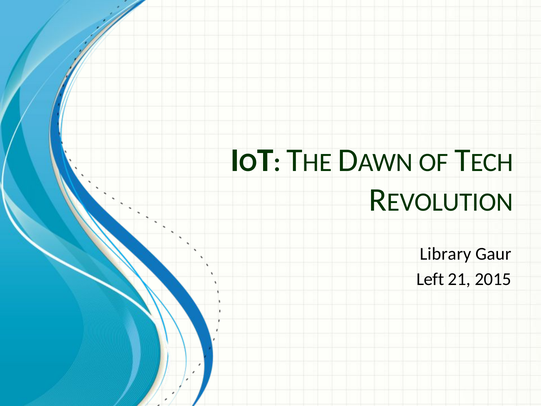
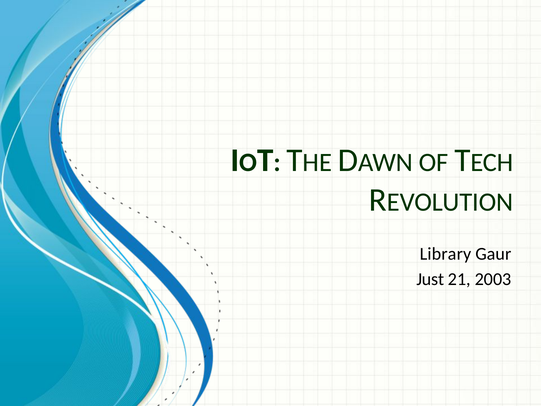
Left: Left -> Just
2015: 2015 -> 2003
